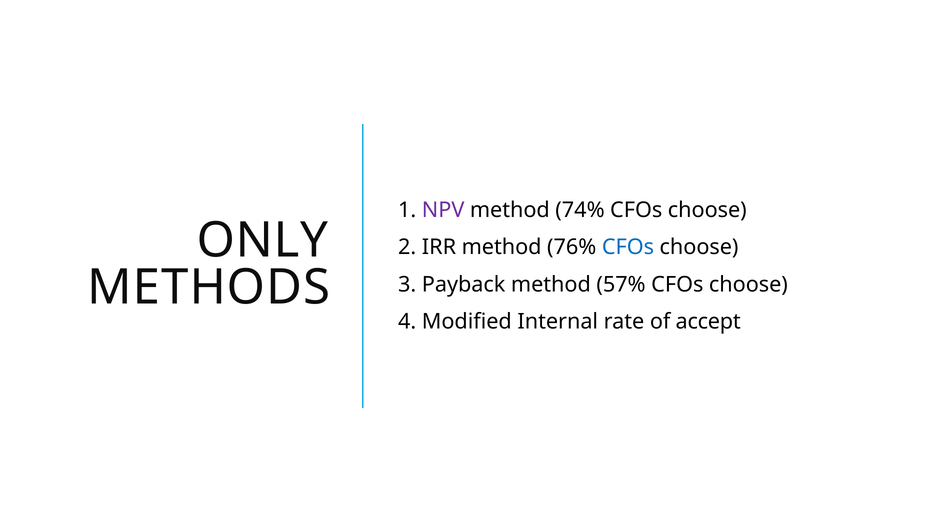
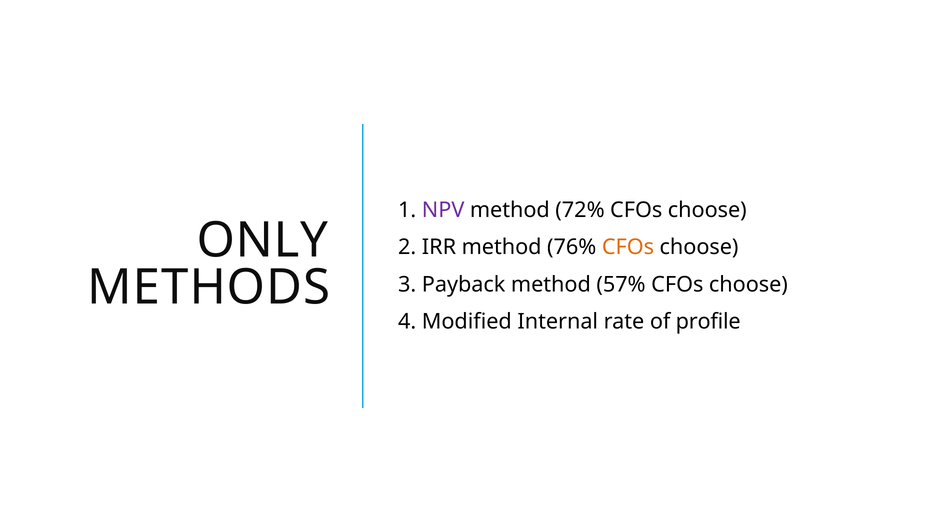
74%: 74% -> 72%
CFOs at (628, 247) colour: blue -> orange
accept: accept -> profile
